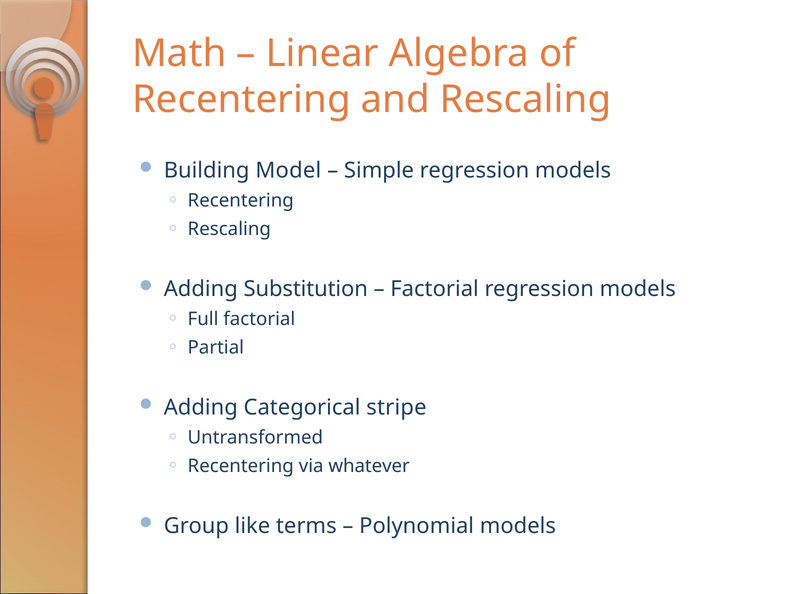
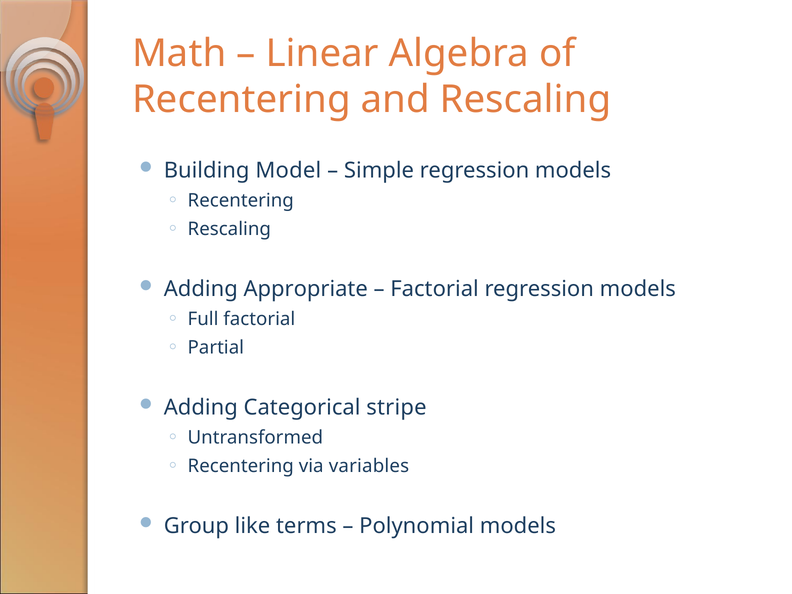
Substitution: Substitution -> Appropriate
whatever: whatever -> variables
